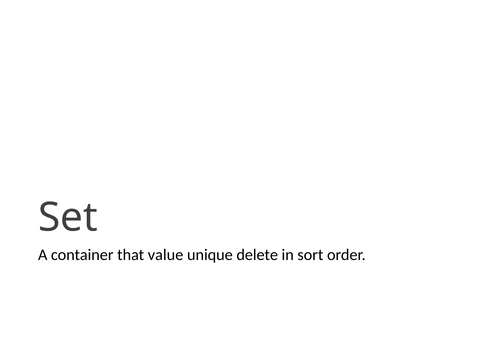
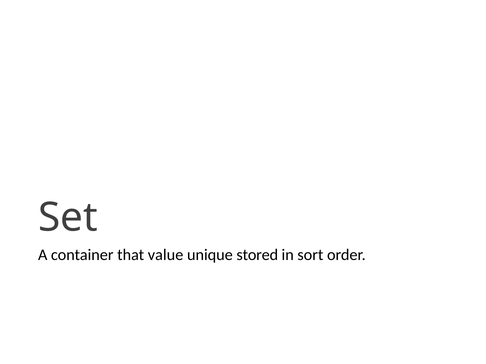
delete: delete -> stored
